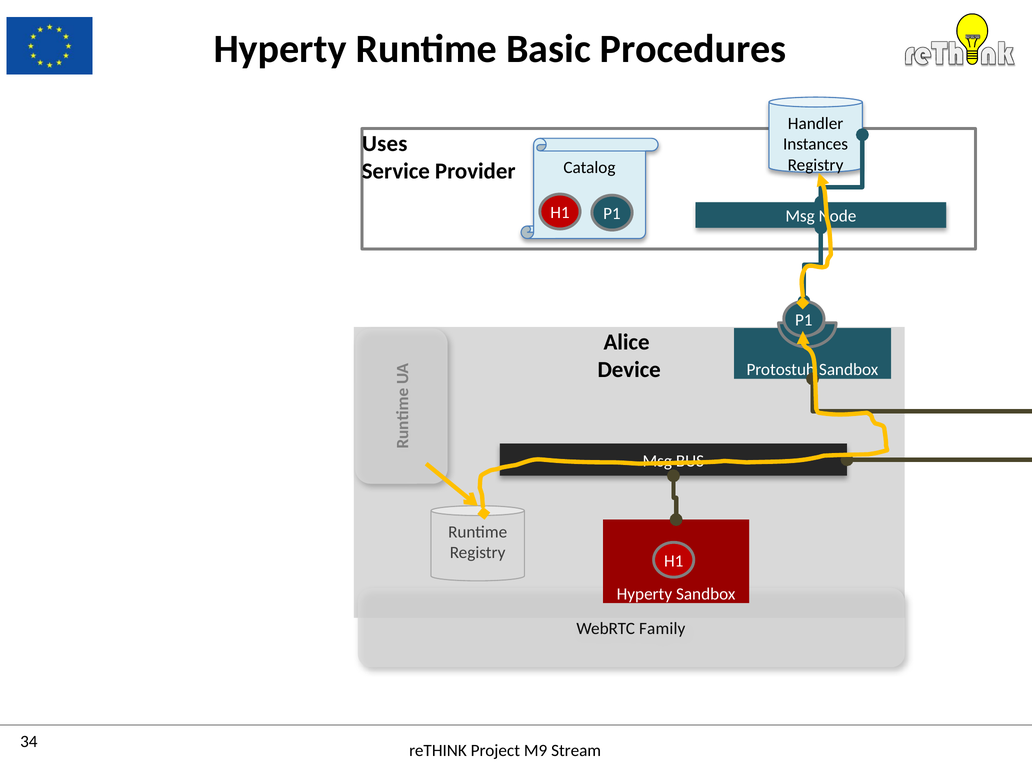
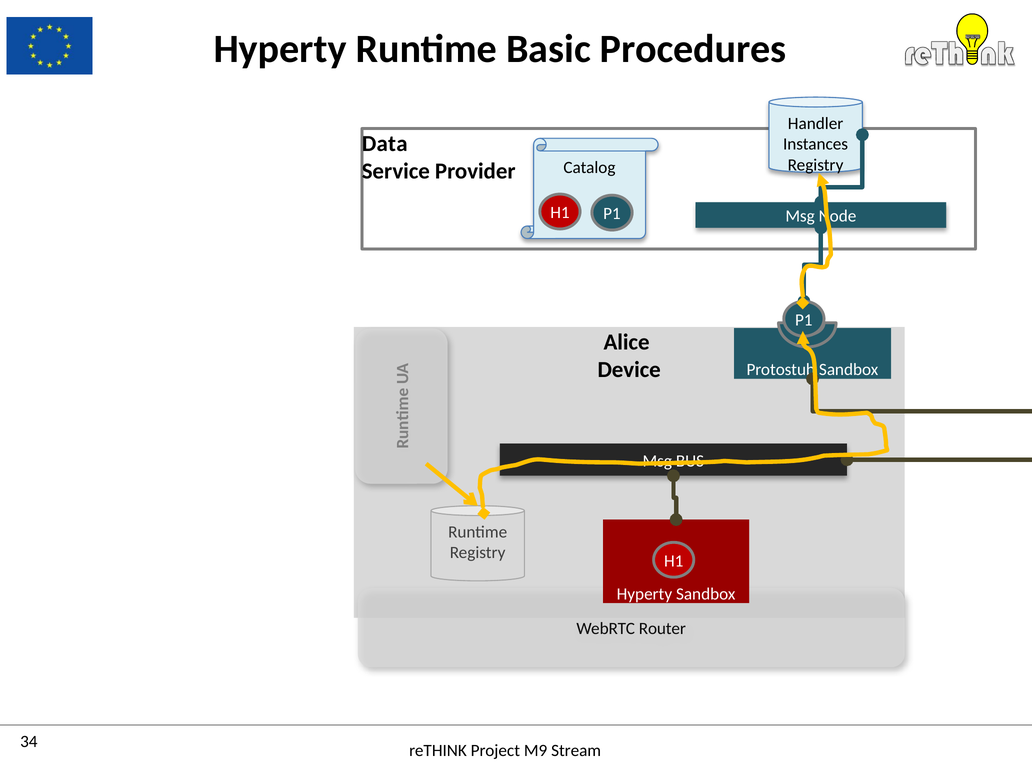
Uses: Uses -> Data
Family: Family -> Router
